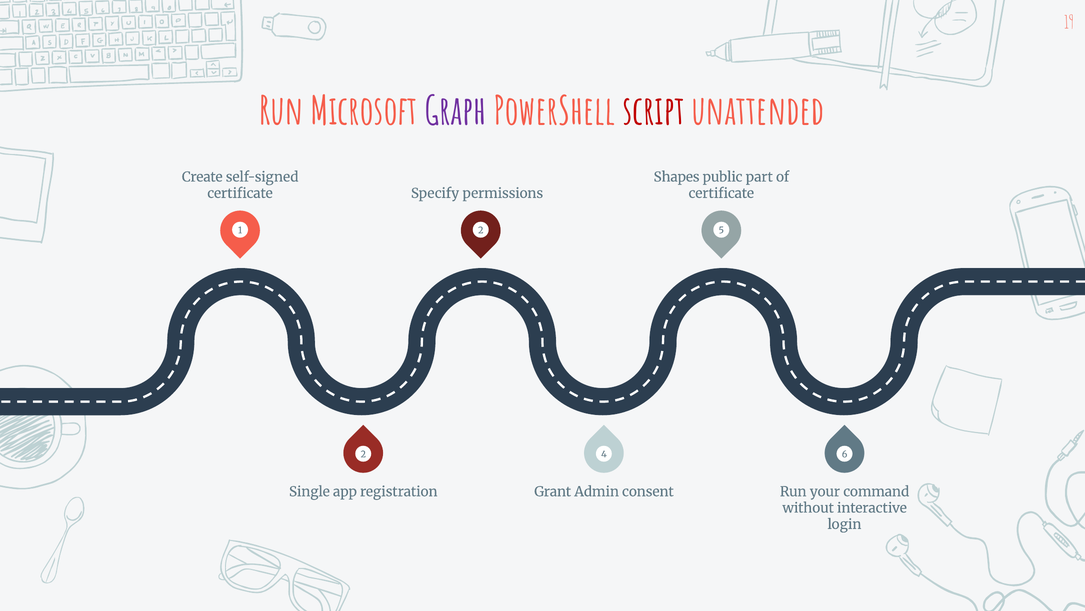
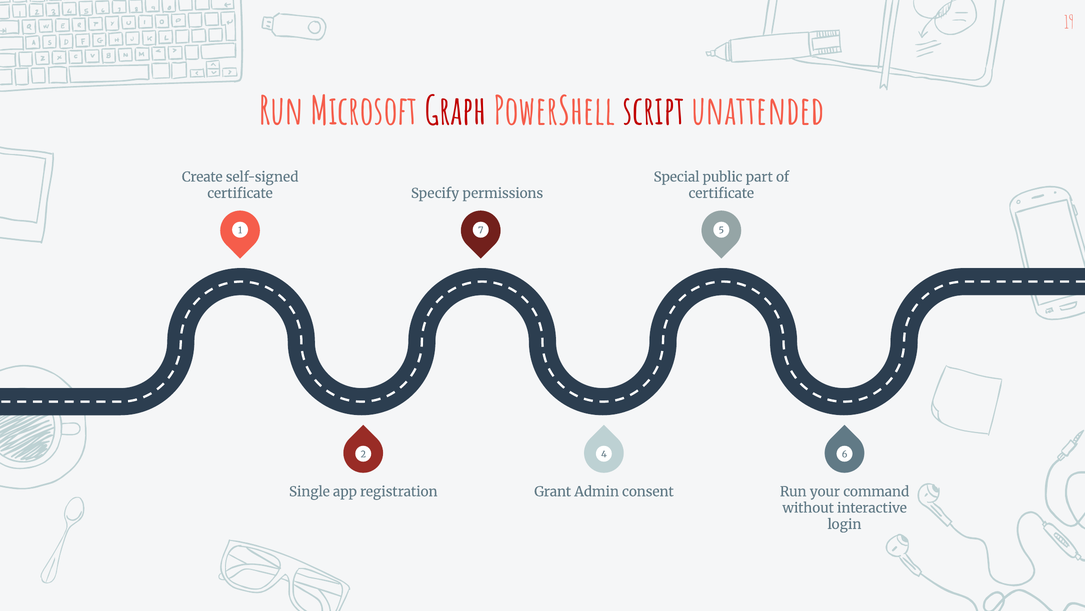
Graph colour: purple -> red
Shapes: Shapes -> Special
1 2: 2 -> 7
